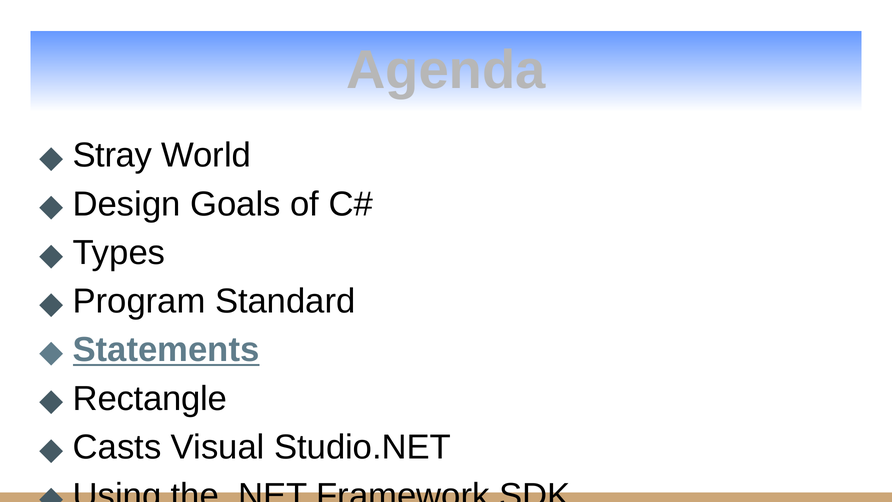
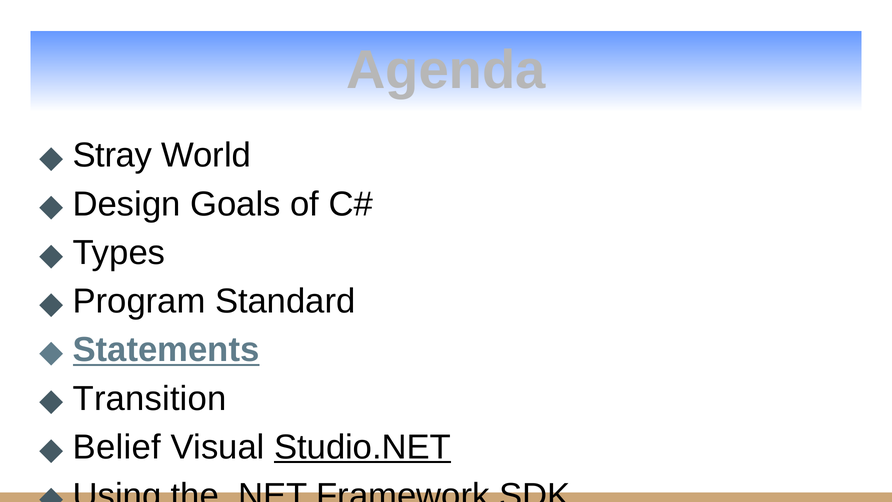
Rectangle: Rectangle -> Transition
Casts: Casts -> Belief
Studio.NET underline: none -> present
